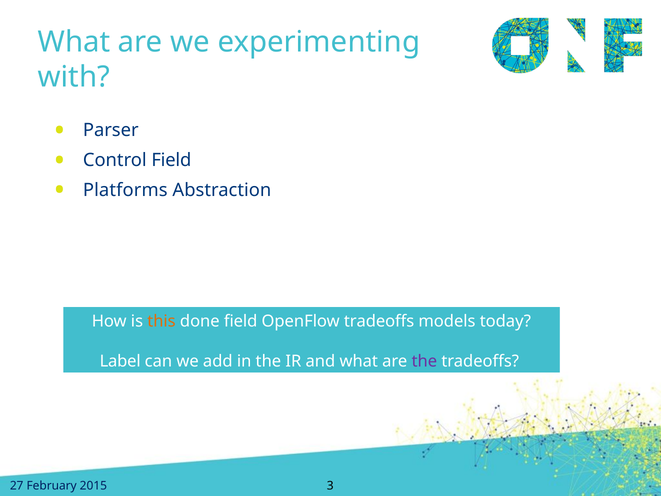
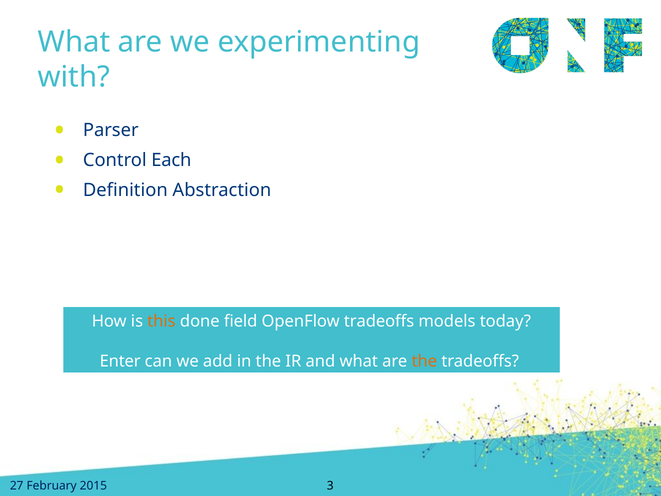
Control Field: Field -> Each
Platforms: Platforms -> Definition
Label: Label -> Enter
the at (424, 361) colour: purple -> orange
